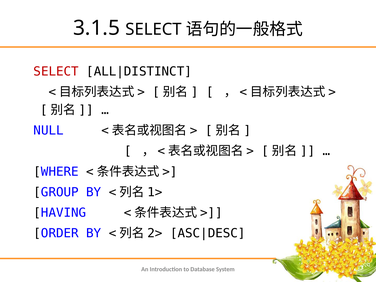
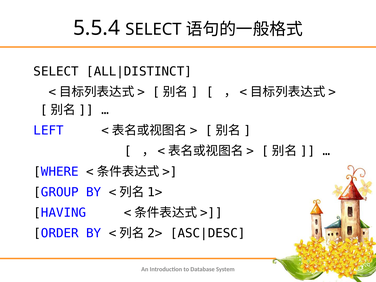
3.1.5: 3.1.5 -> 5.5.4
SELECT at (56, 71) colour: red -> black
NULL: NULL -> LEFT
